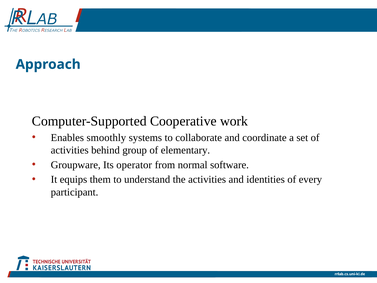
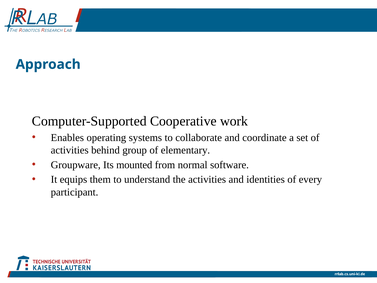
smoothly: smoothly -> operating
operator: operator -> mounted
